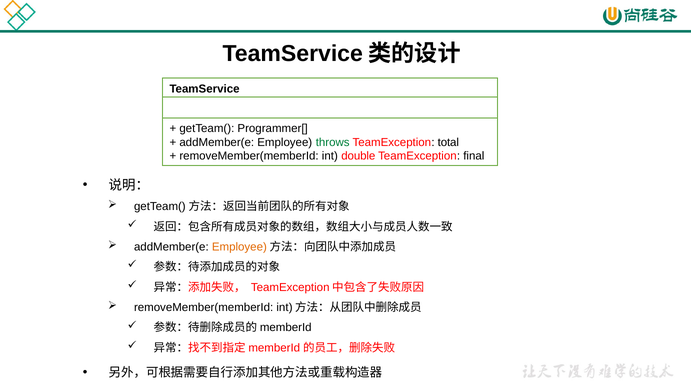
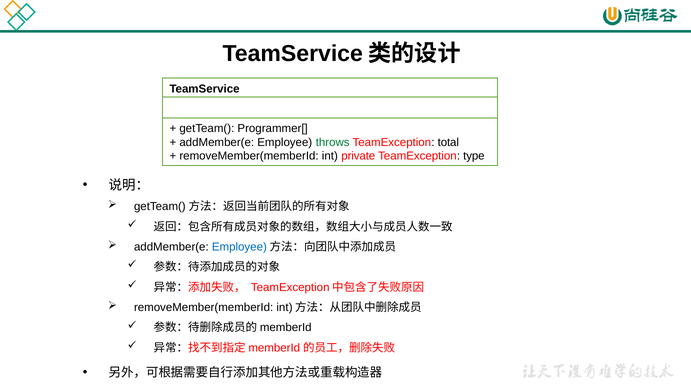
double: double -> private
final: final -> type
Employee at (239, 247) colour: orange -> blue
